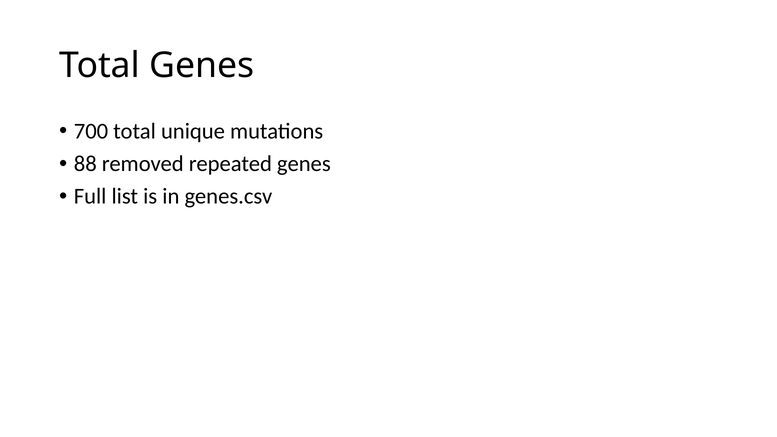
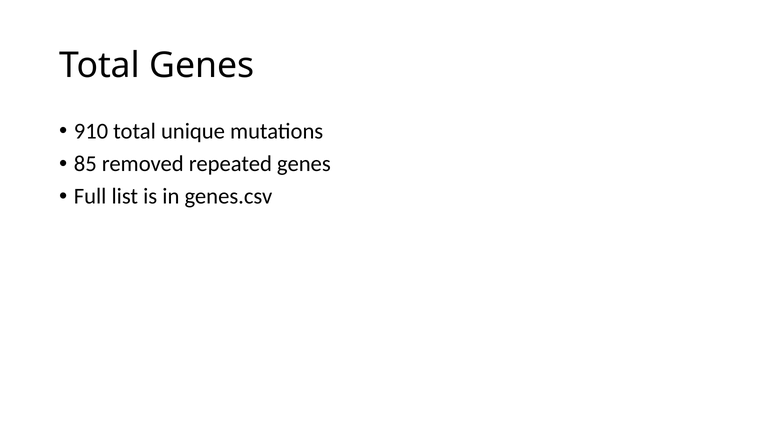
700: 700 -> 910
88: 88 -> 85
